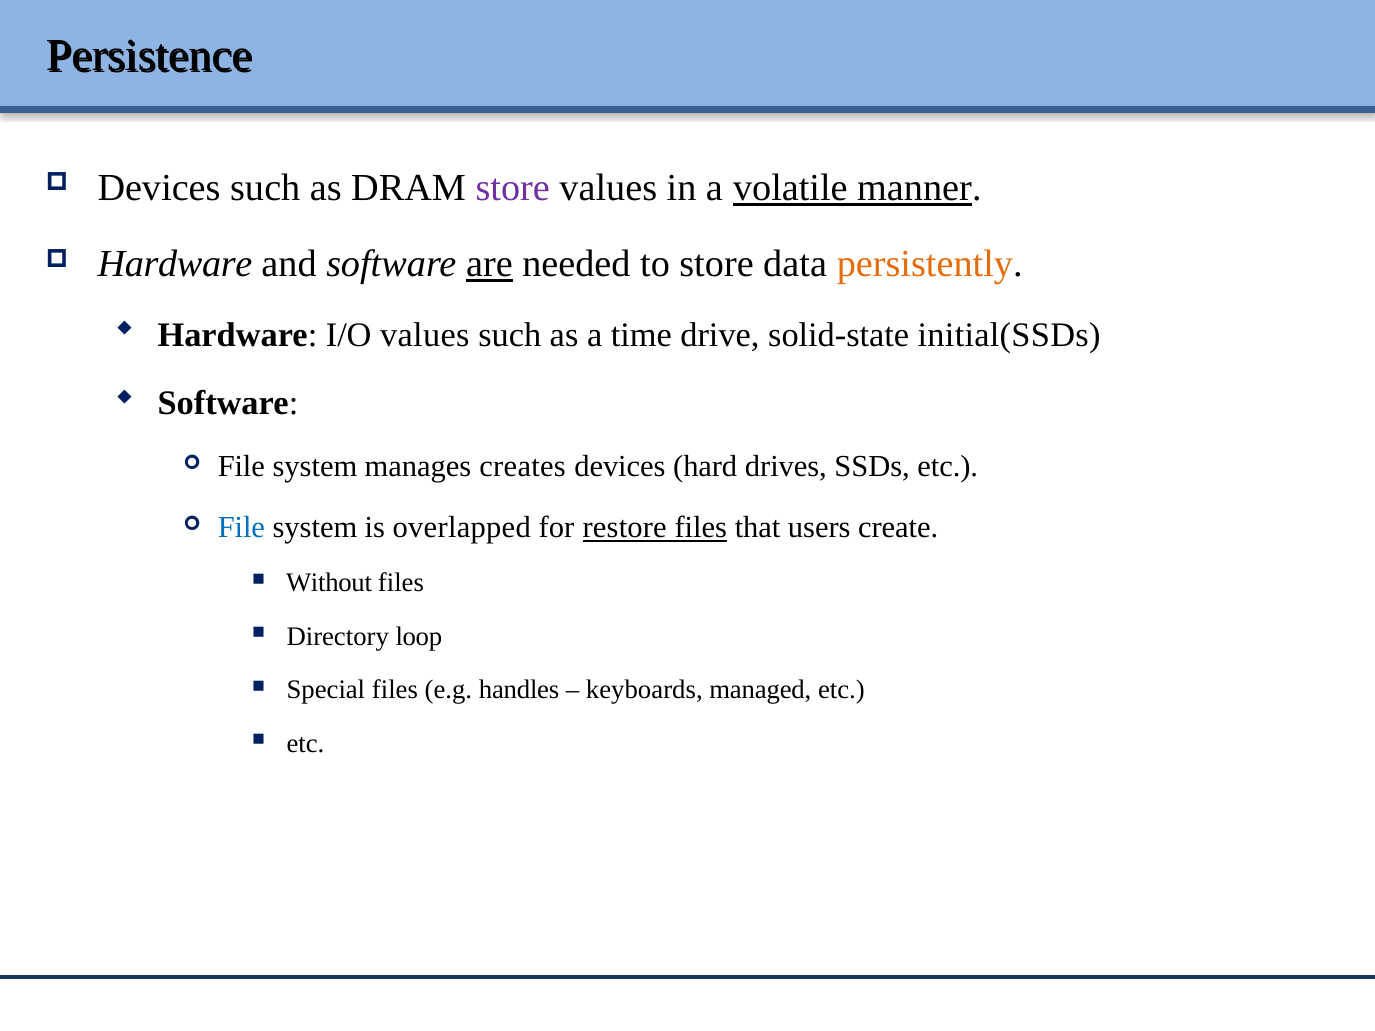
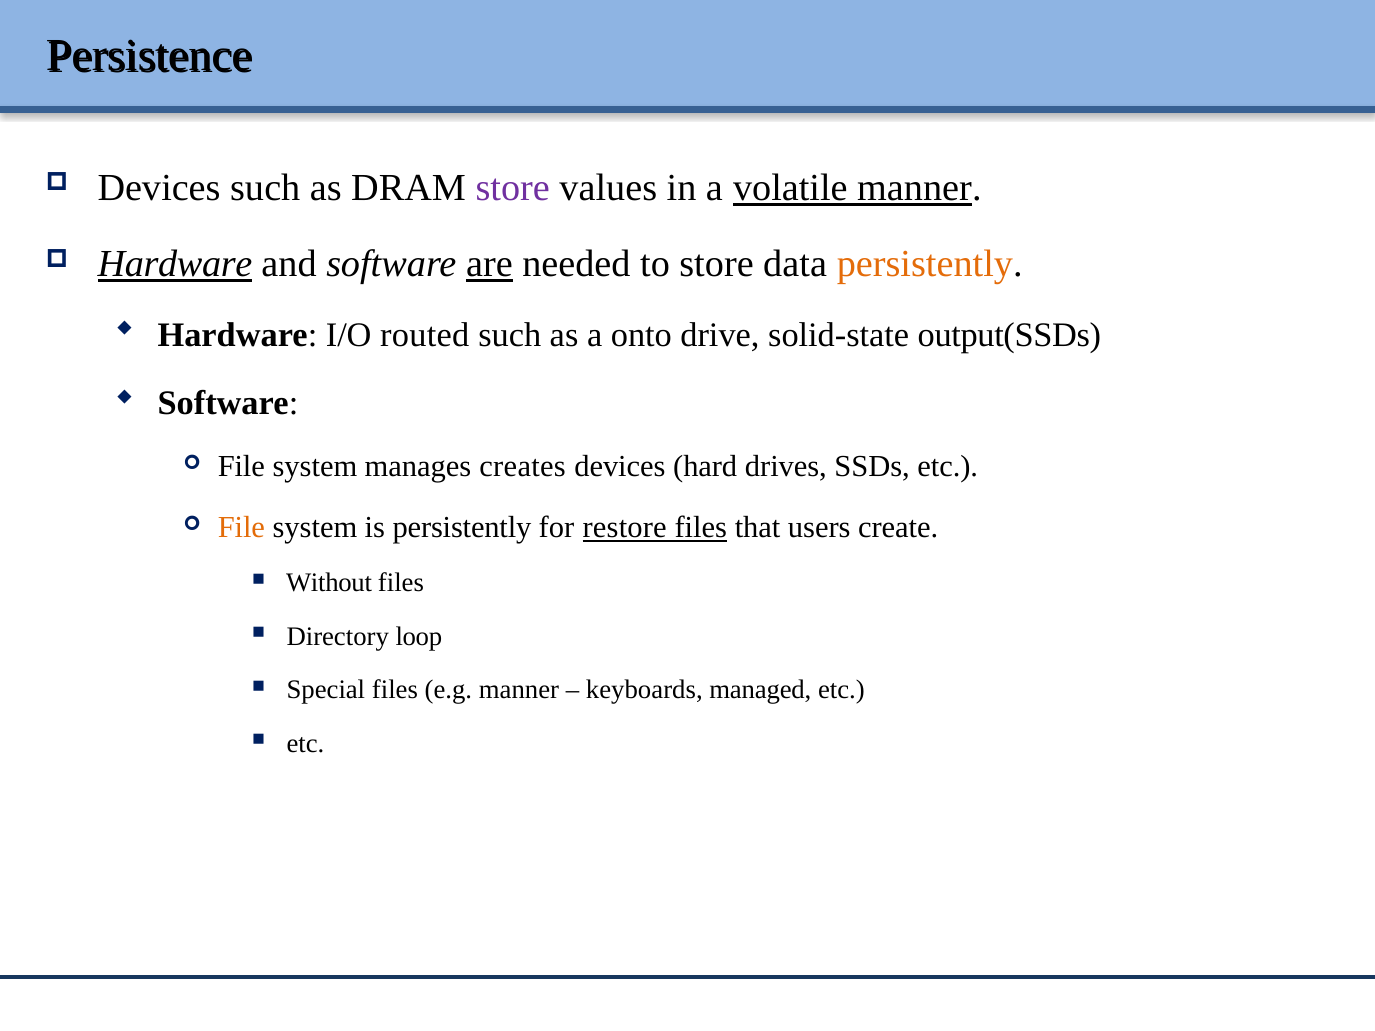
Hardware at (175, 264) underline: none -> present
I/O values: values -> routed
time: time -> onto
initial(SSDs: initial(SSDs -> output(SSDs
File at (241, 528) colour: blue -> orange
is overlapped: overlapped -> persistently
e.g handles: handles -> manner
